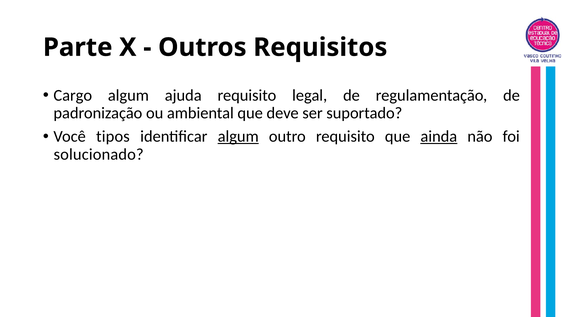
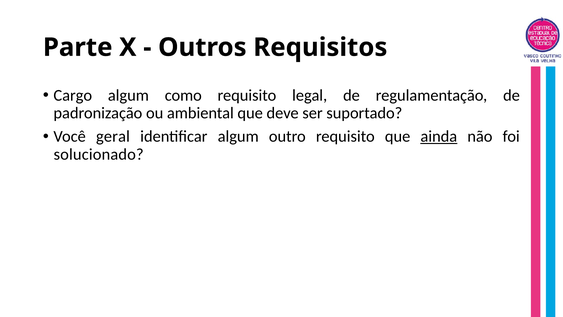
ajuda: ajuda -> como
tipos: tipos -> geral
algum at (238, 136) underline: present -> none
